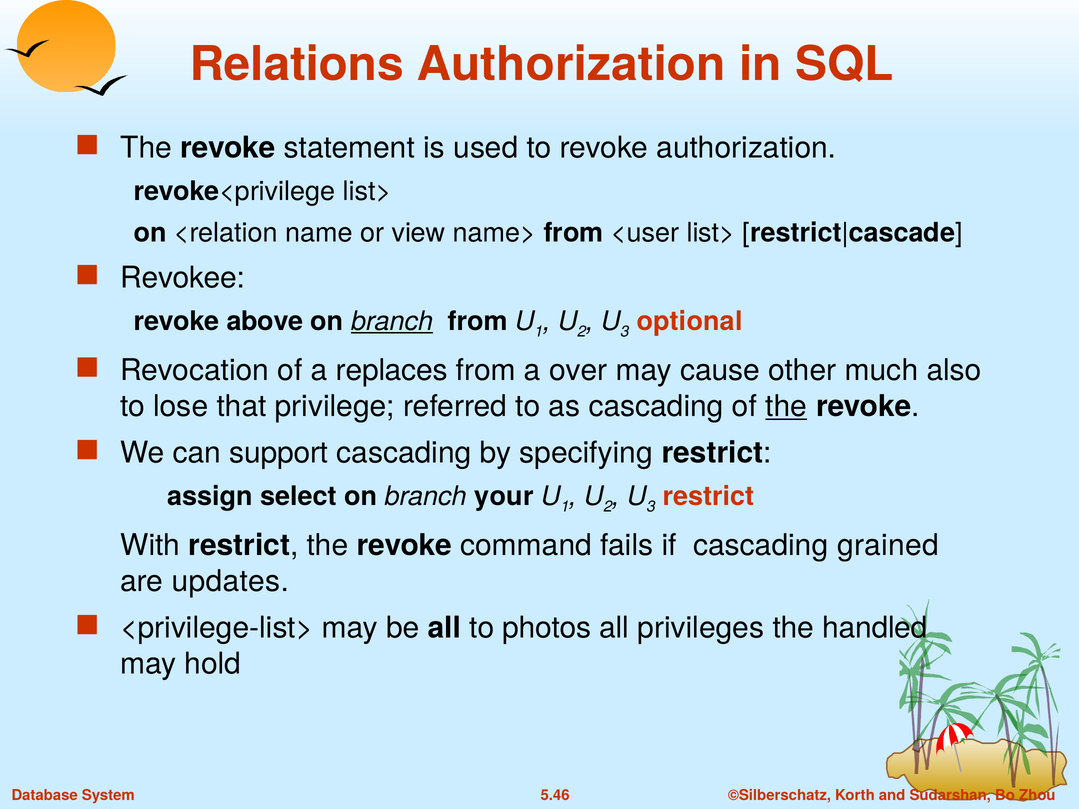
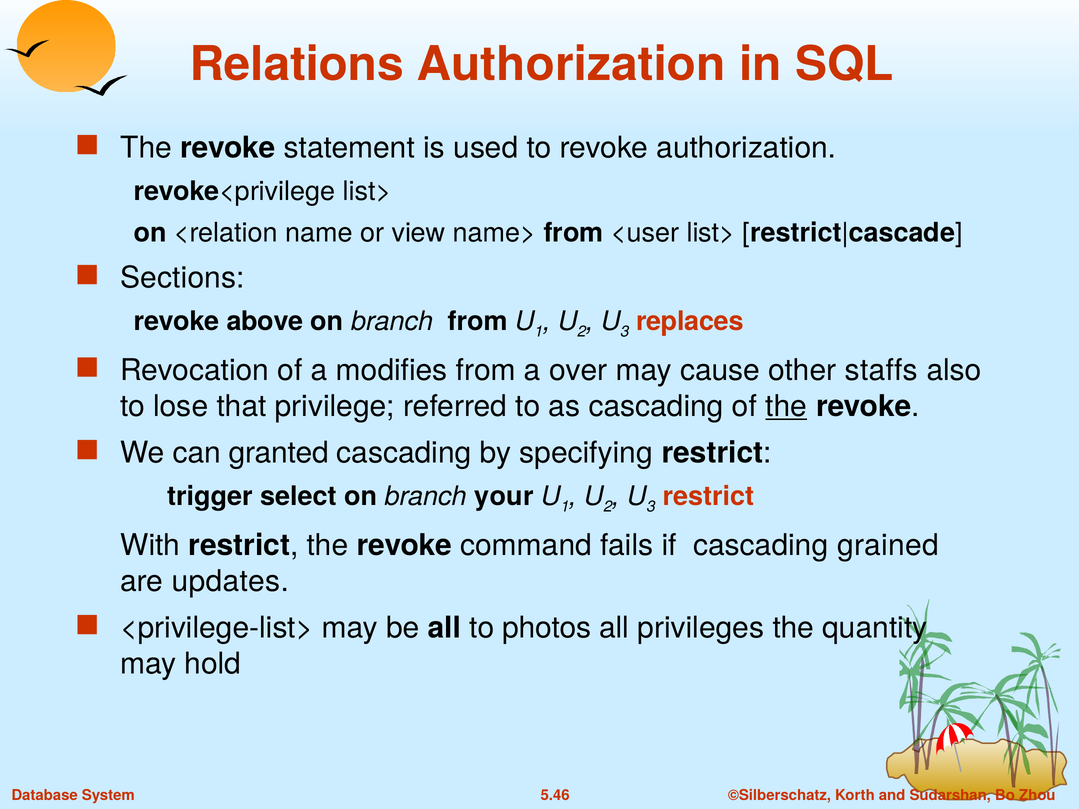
Revokee: Revokee -> Sections
branch at (392, 321) underline: present -> none
optional: optional -> replaces
replaces: replaces -> modifies
much: much -> staffs
support: support -> granted
assign: assign -> trigger
handled: handled -> quantity
